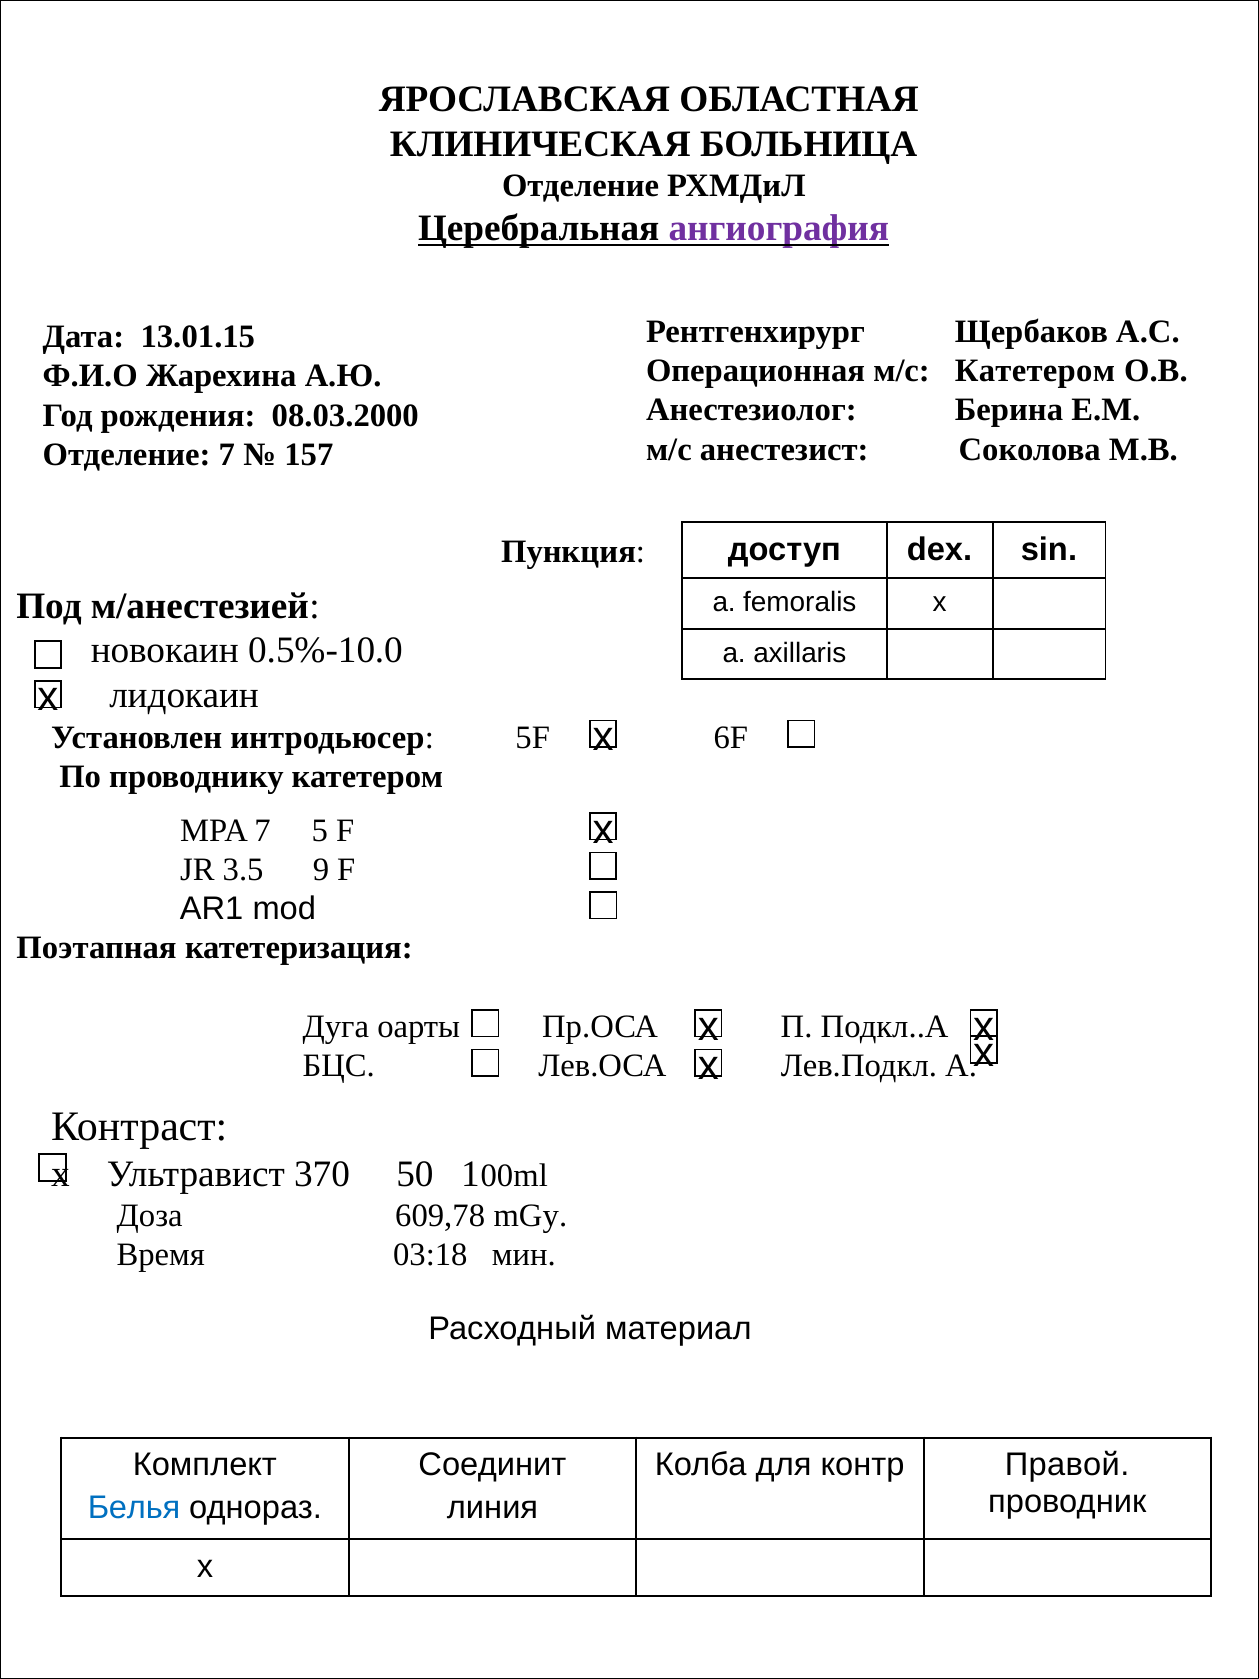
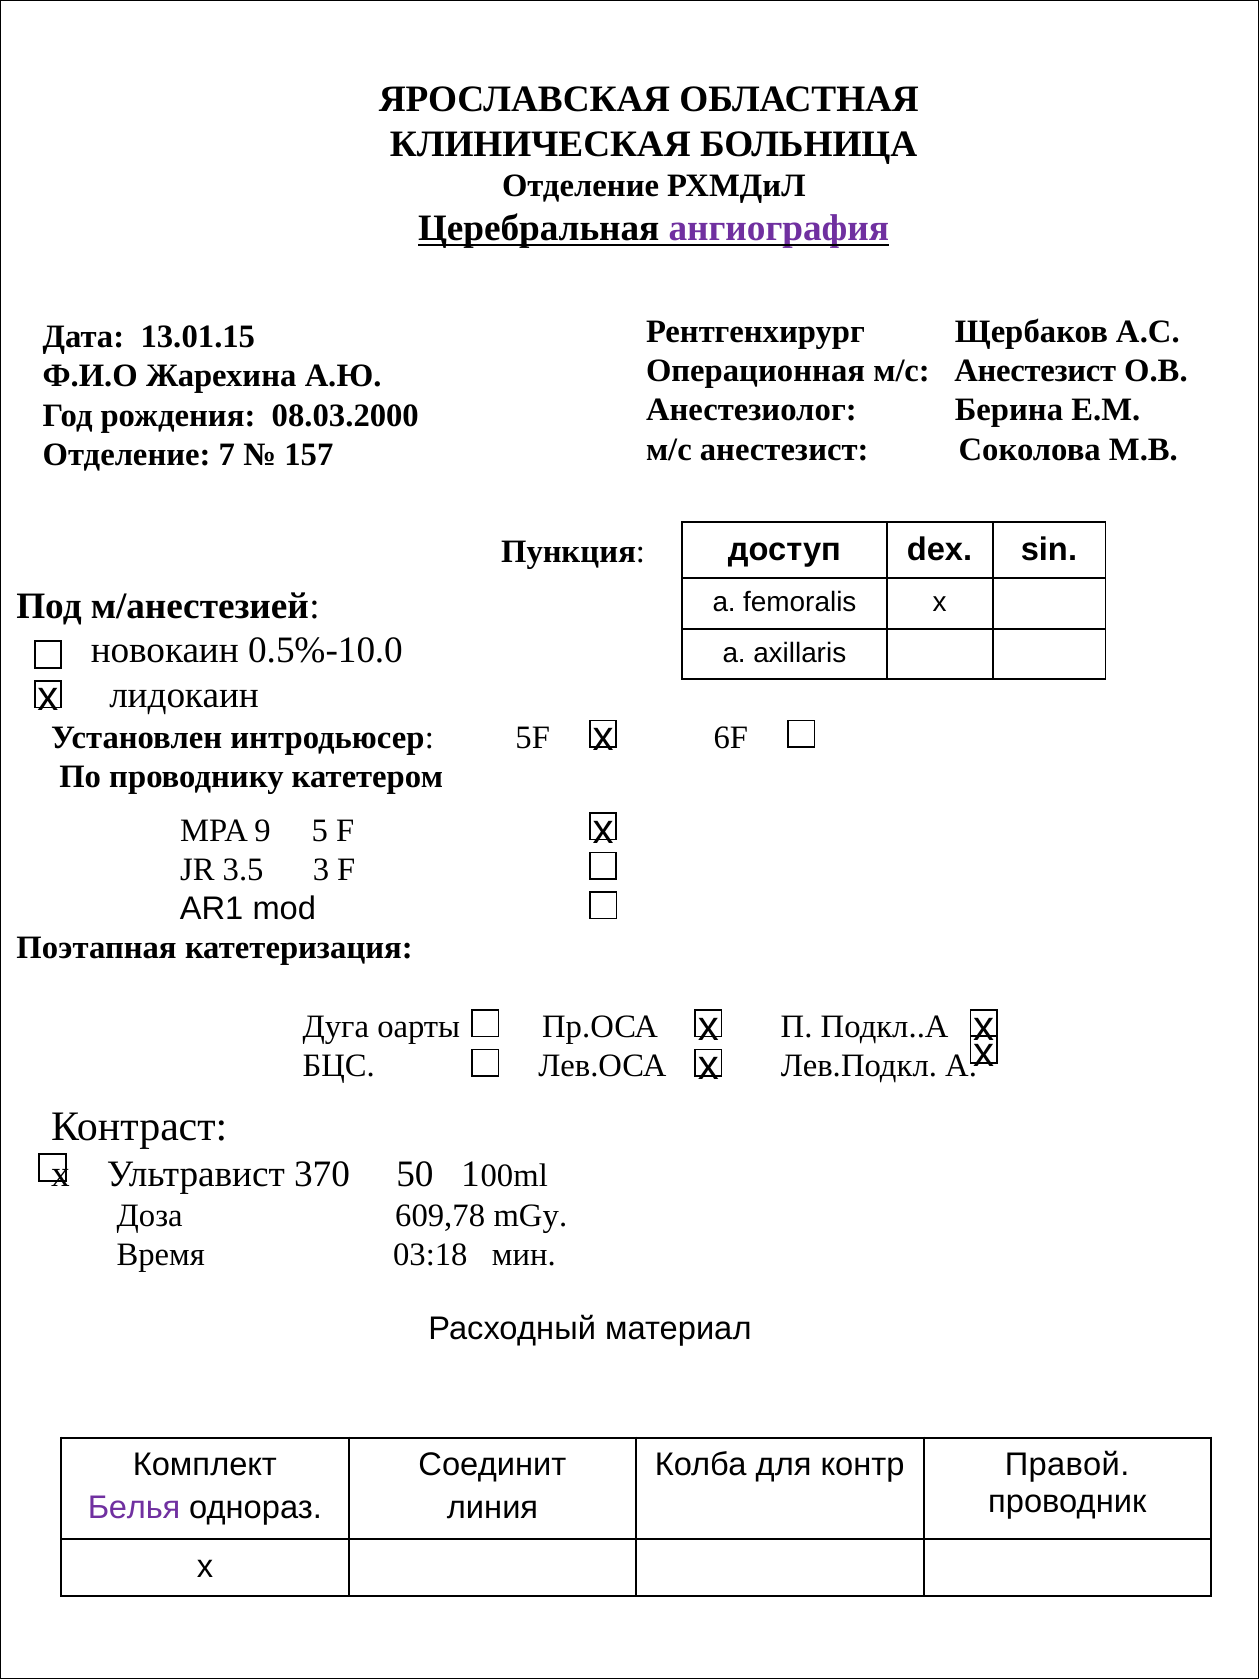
Операционная м/с Катетером: Катетером -> Анестезист
MPA 7: 7 -> 9
9: 9 -> 3
Белья colour: blue -> purple
